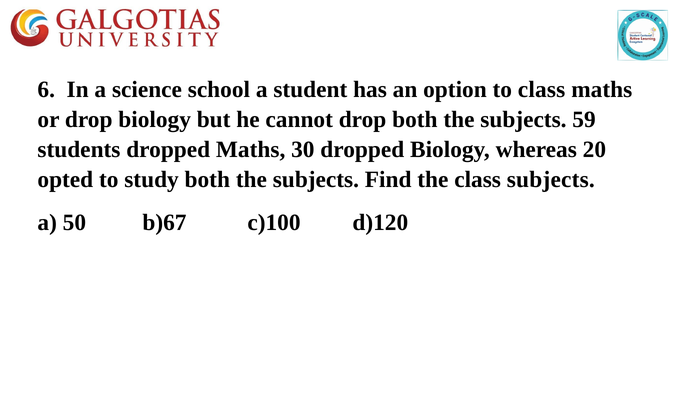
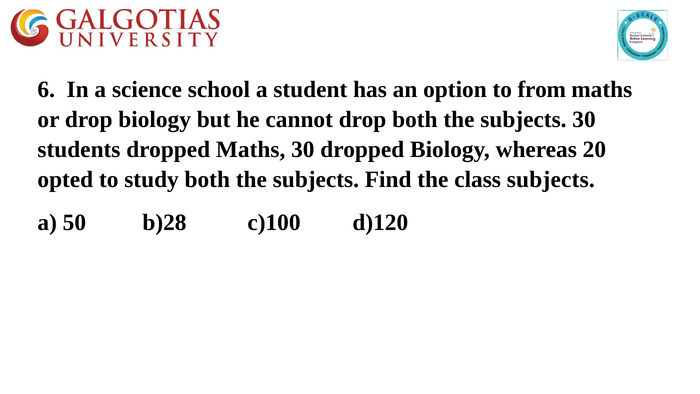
to class: class -> from
subjects 59: 59 -> 30
b)67: b)67 -> b)28
